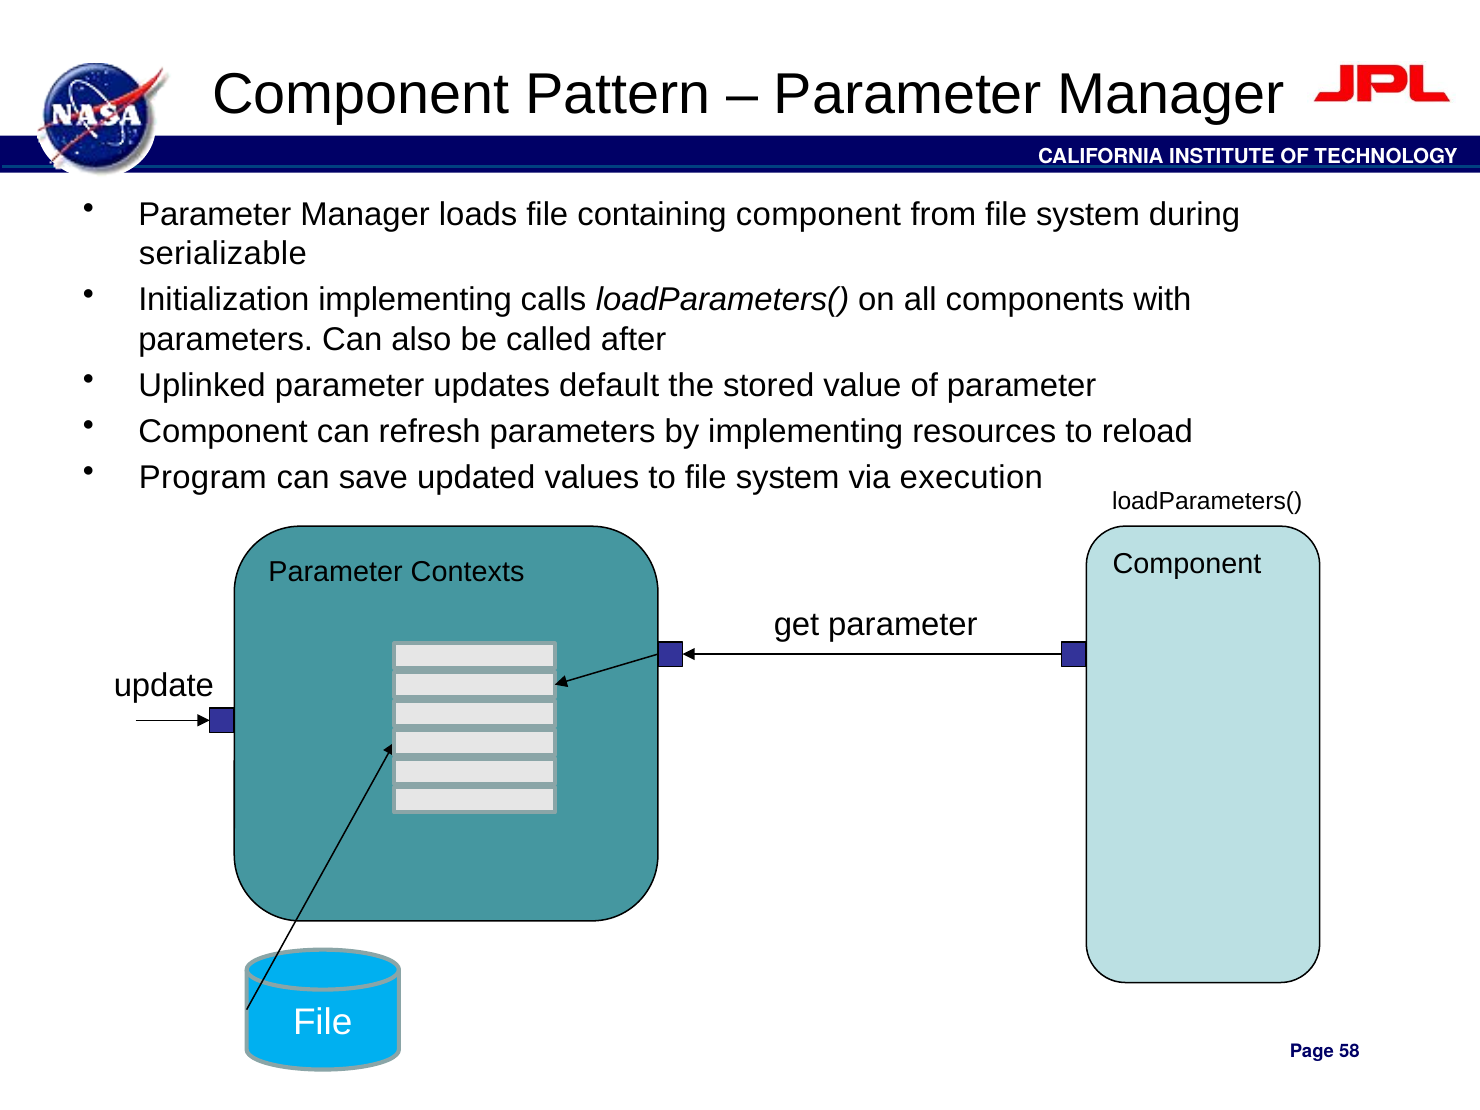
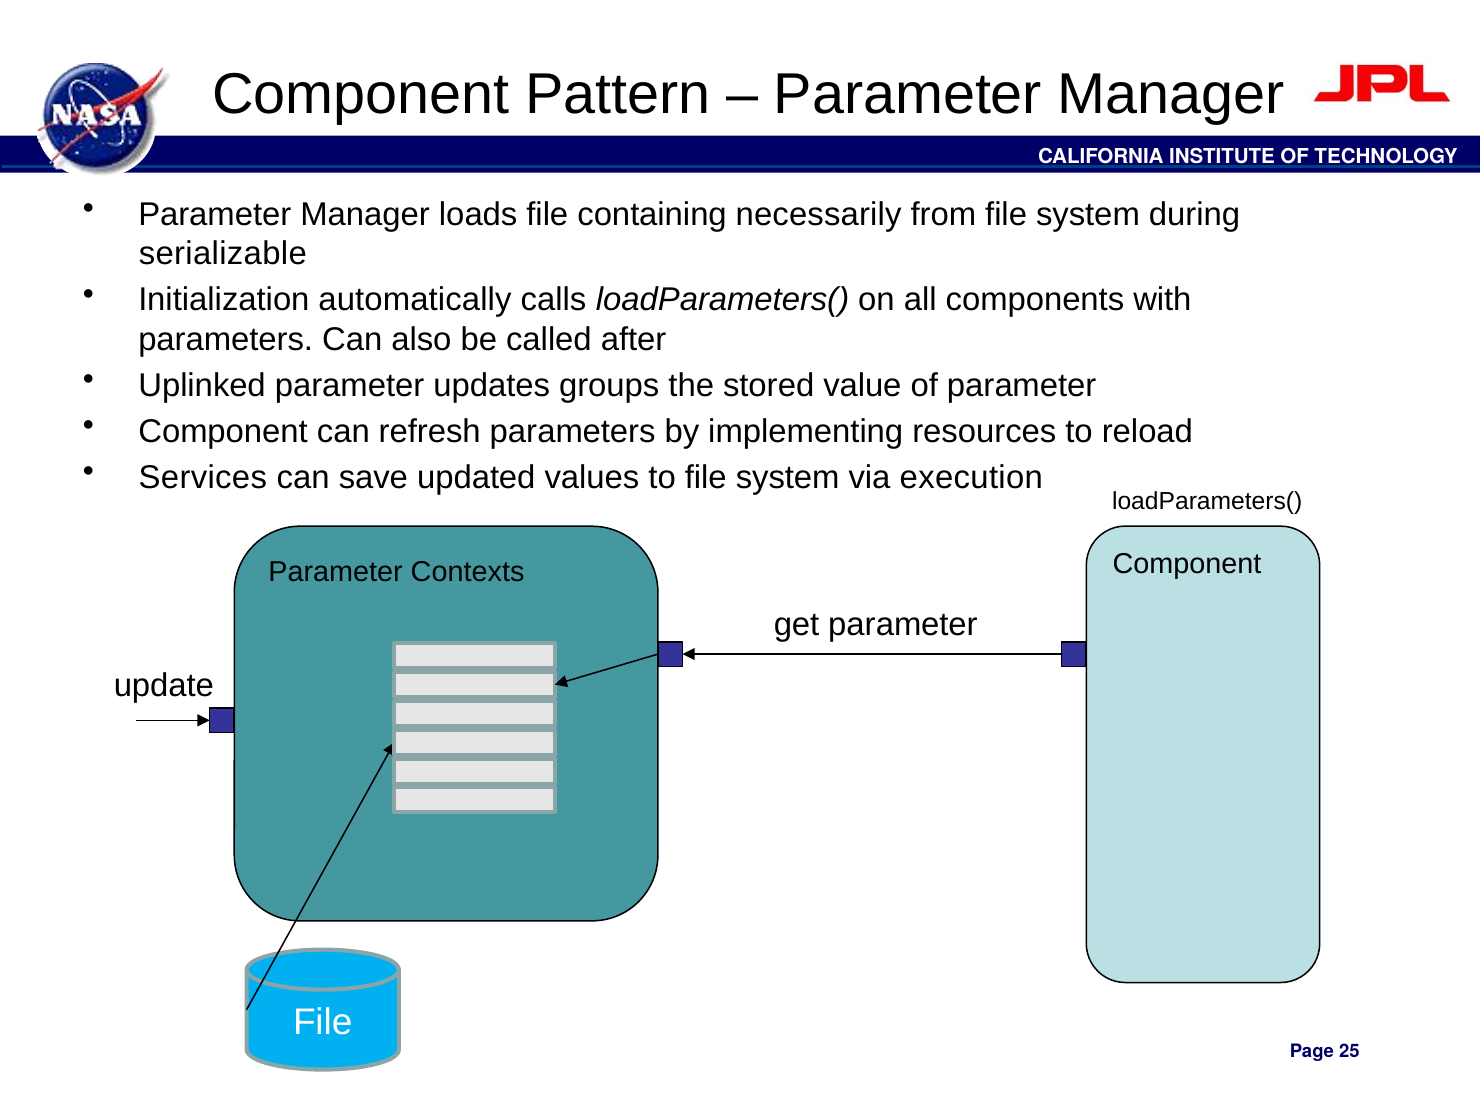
containing component: component -> necessarily
Initialization implementing: implementing -> automatically
default: default -> groups
Program: Program -> Services
58: 58 -> 25
